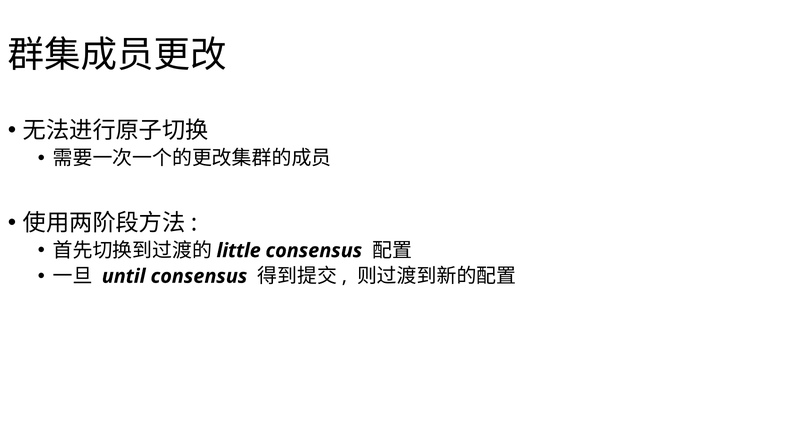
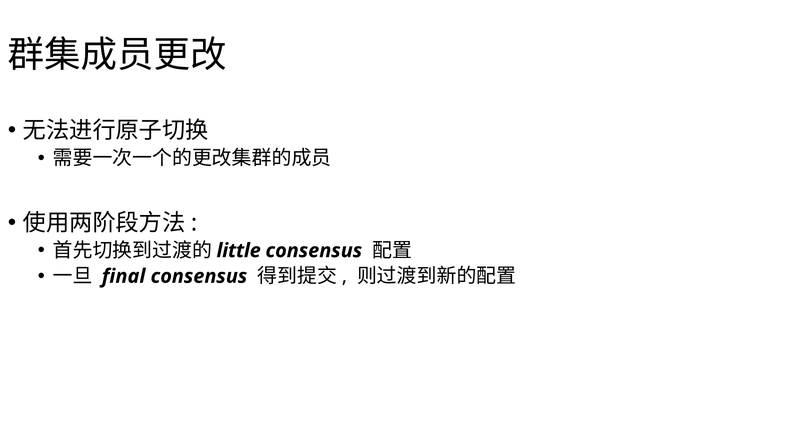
until: until -> final
